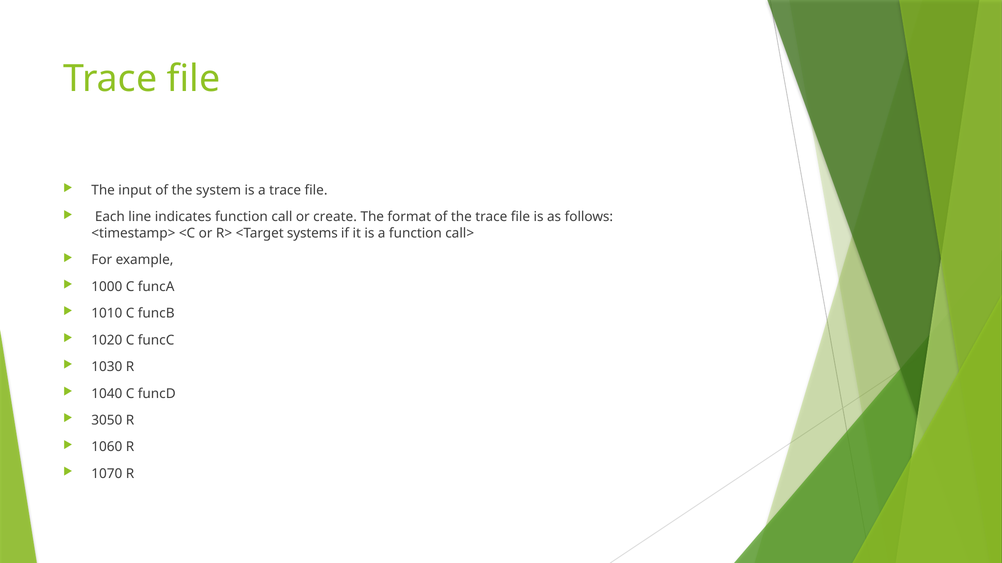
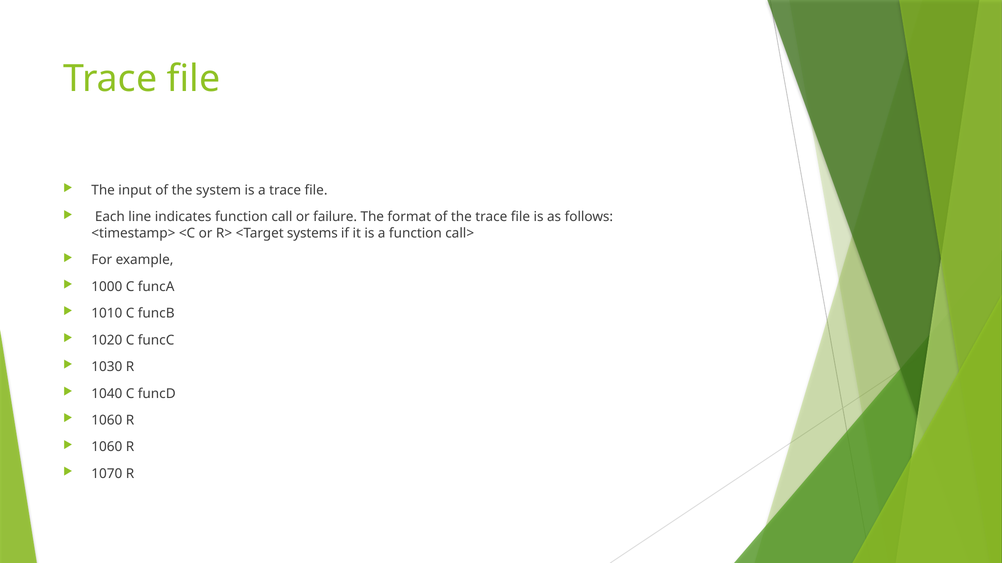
create: create -> failure
3050 at (107, 421): 3050 -> 1060
